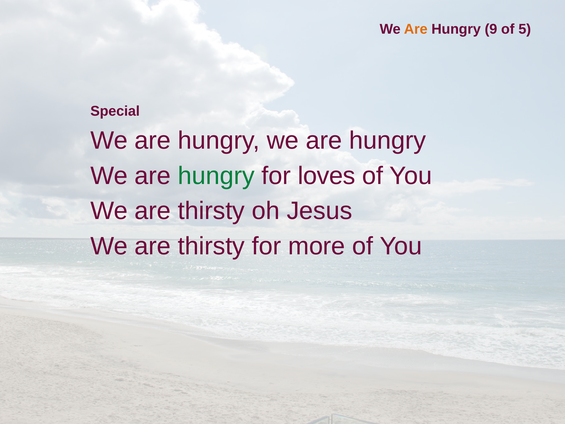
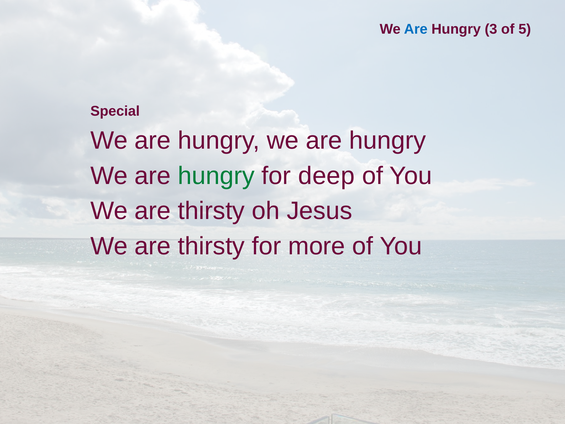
Are at (416, 29) colour: orange -> blue
9: 9 -> 3
loves: loves -> deep
